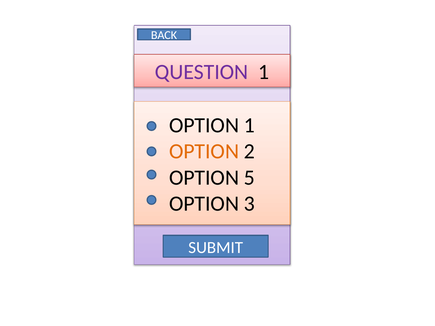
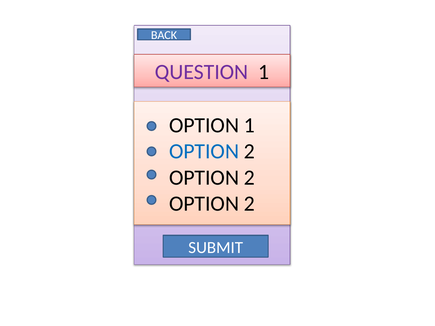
OPTION at (204, 152) colour: orange -> blue
5 at (249, 178): 5 -> 2
3 at (249, 204): 3 -> 2
